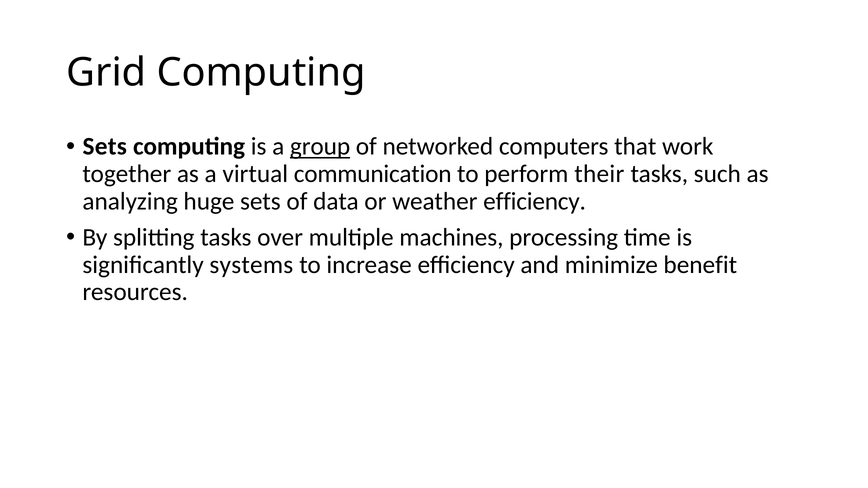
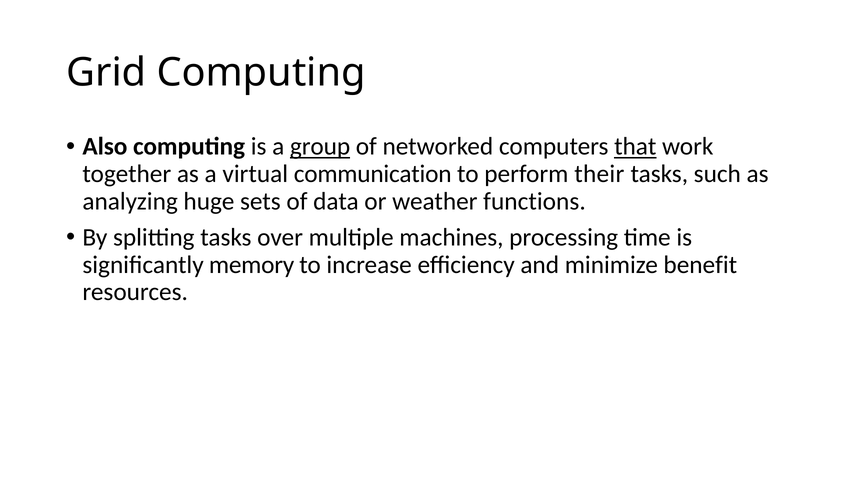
Sets at (105, 147): Sets -> Also
that underline: none -> present
weather efficiency: efficiency -> functions
systems: systems -> memory
